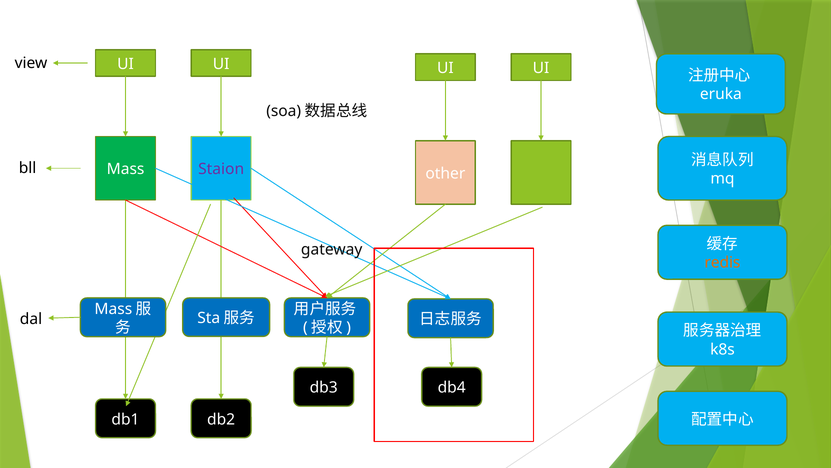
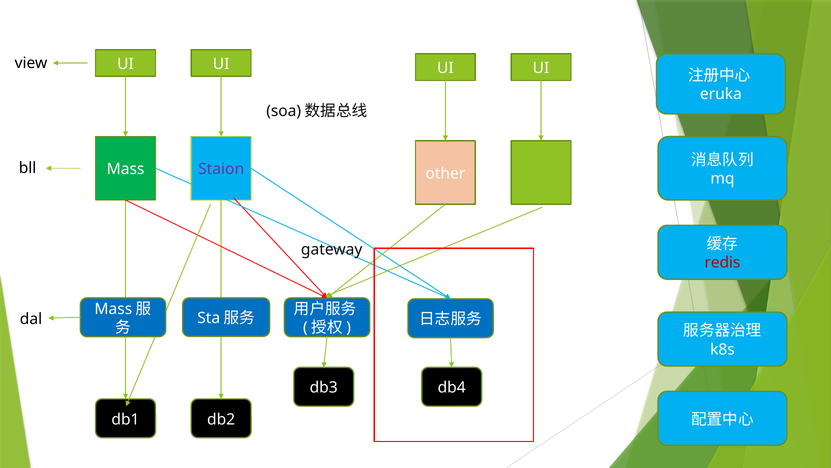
redis colour: orange -> red
